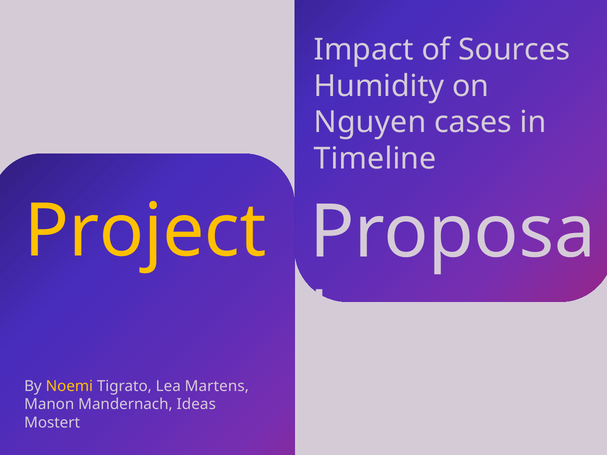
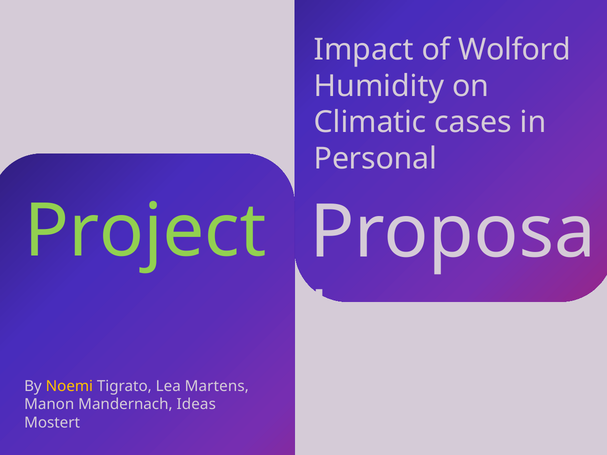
Sources: Sources -> Wolford
Nguyen: Nguyen -> Climatic
Timeline: Timeline -> Personal
Project colour: yellow -> light green
